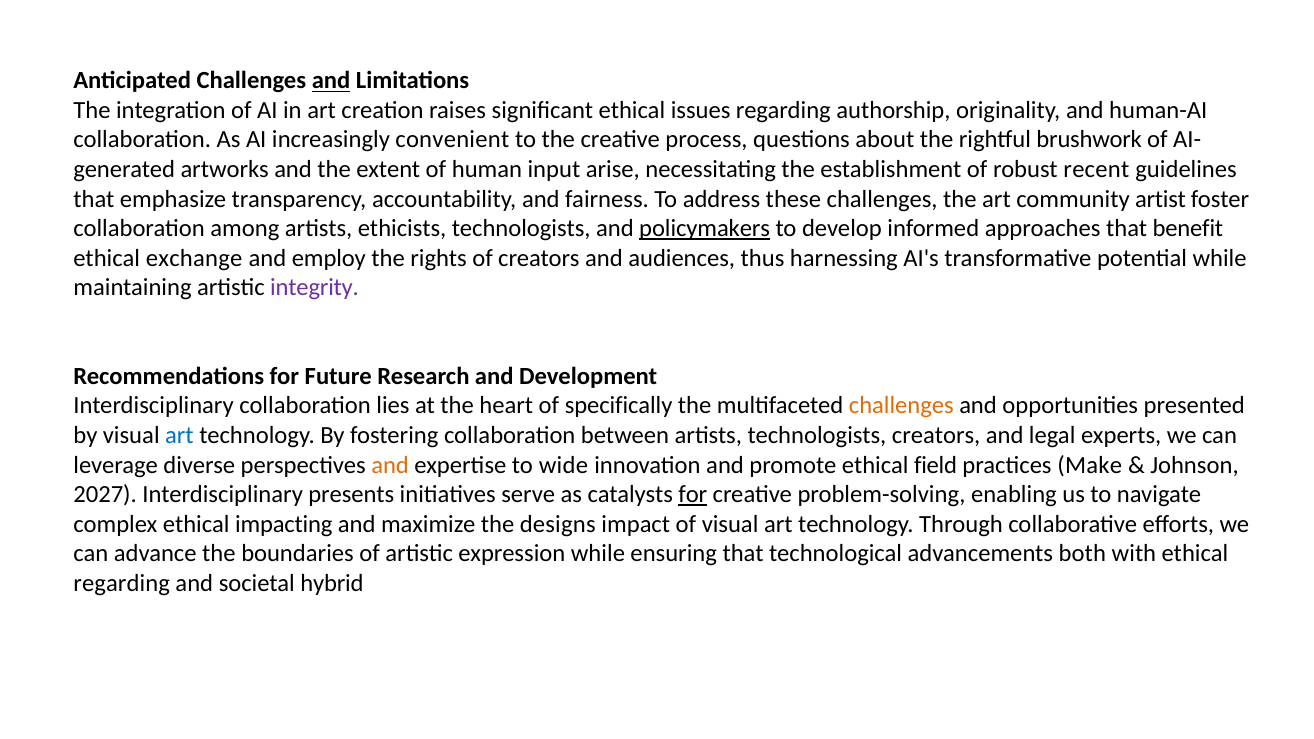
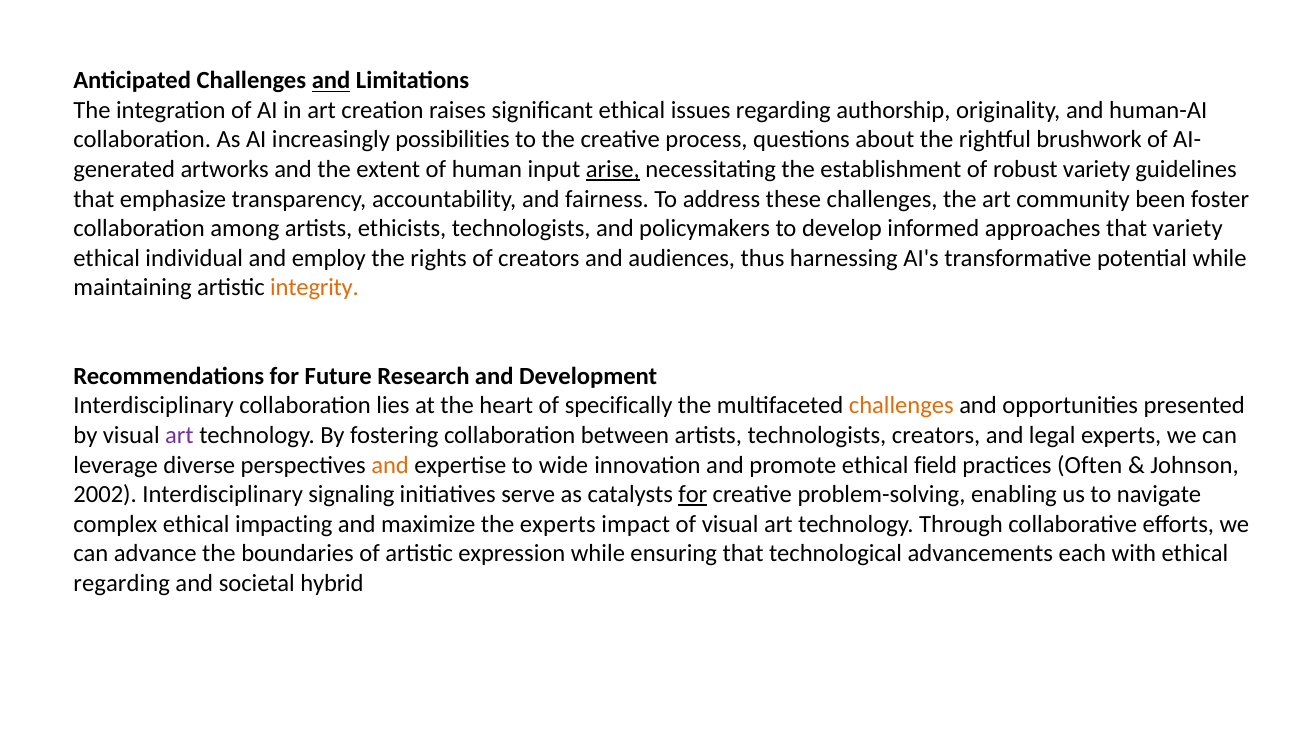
convenient: convenient -> possibilities
arise underline: none -> present
robust recent: recent -> variety
artist: artist -> been
policymakers underline: present -> none
that benefit: benefit -> variety
exchange: exchange -> individual
integrity colour: purple -> orange
art at (179, 435) colour: blue -> purple
Make: Make -> Often
2027: 2027 -> 2002
presents: presents -> signaling
the designs: designs -> experts
both: both -> each
